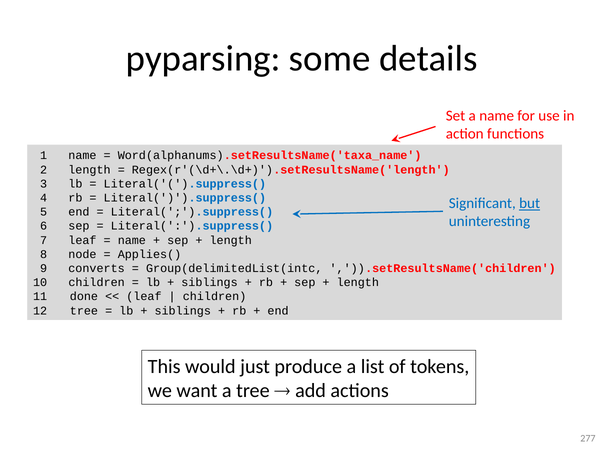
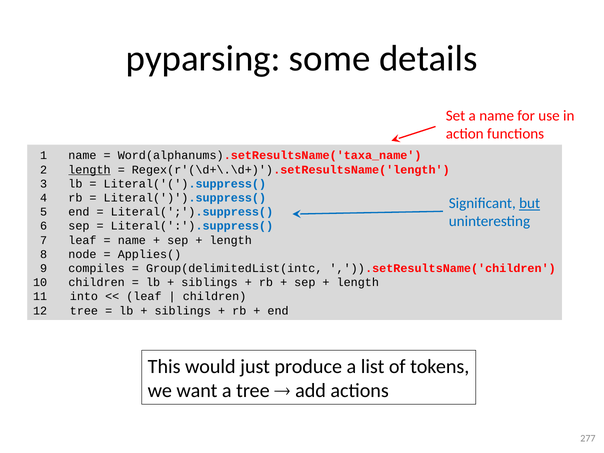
length at (89, 170) underline: none -> present
converts: converts -> compiles
done: done -> into
